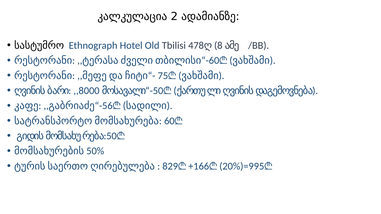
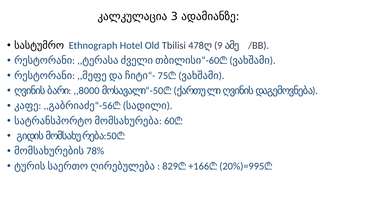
2: 2 -> 3
8: 8 -> 9
50%: 50% -> 78%
